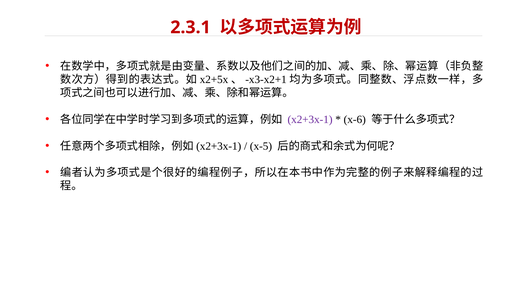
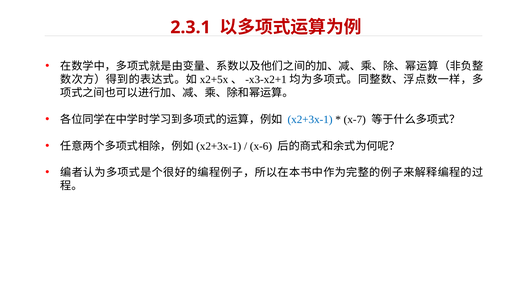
x2+3x-1 colour: purple -> blue
x-6: x-6 -> x-7
x-5: x-5 -> x-6
